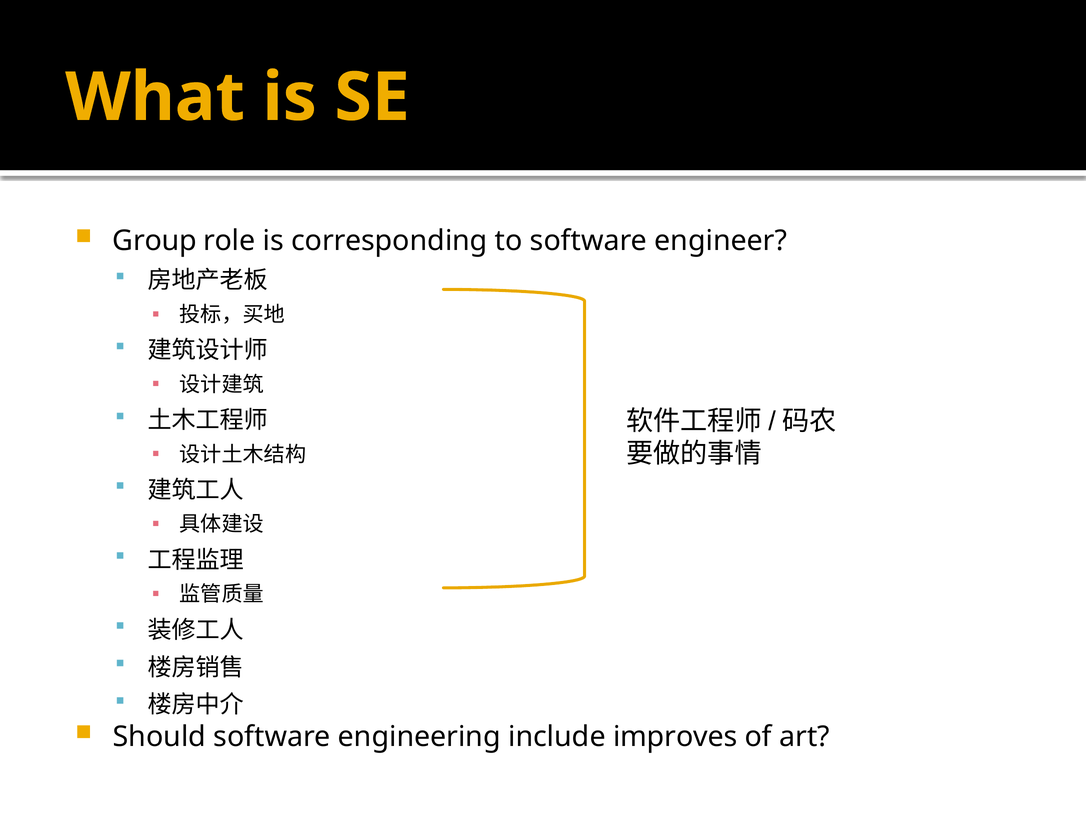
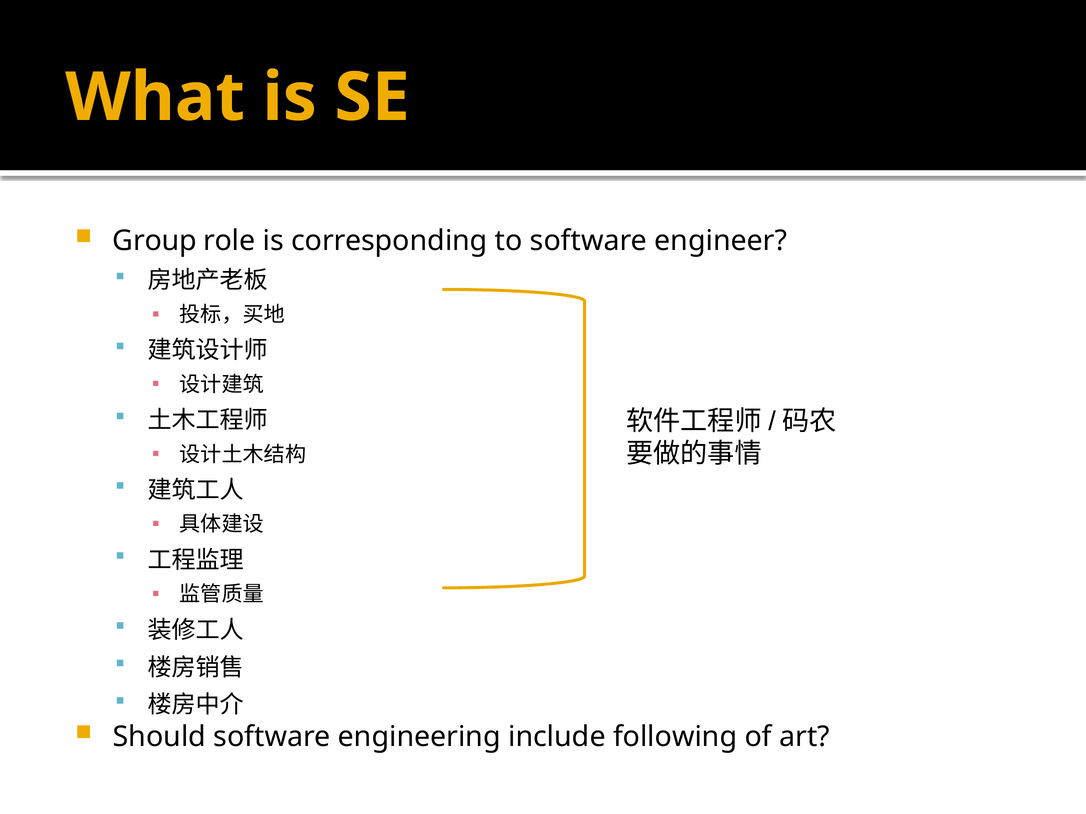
improves: improves -> following
